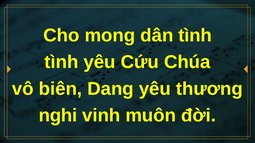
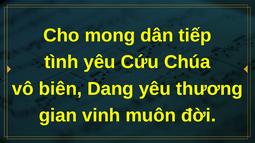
dân tình: tình -> tiếp
nghi: nghi -> gian
